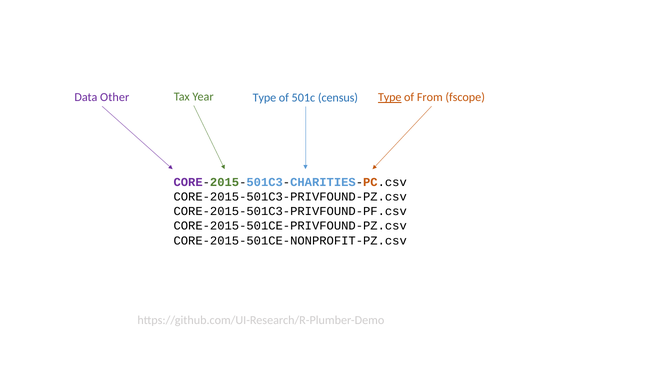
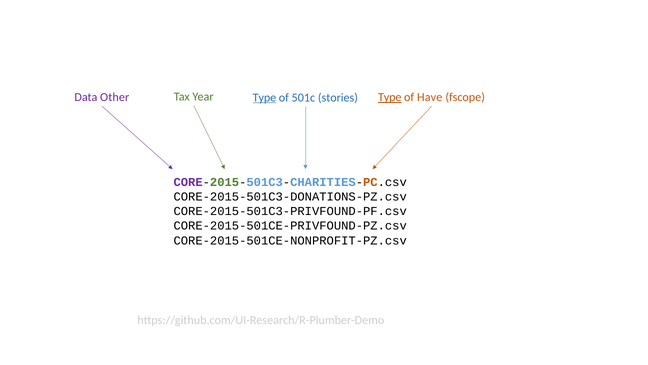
From: From -> Have
Type at (264, 97) underline: none -> present
census: census -> stories
CORE-2015-501C3-PRIVFOUND-PZ.csv: CORE-2015-501C3-PRIVFOUND-PZ.csv -> CORE-2015-501C3-DONATIONS-PZ.csv
